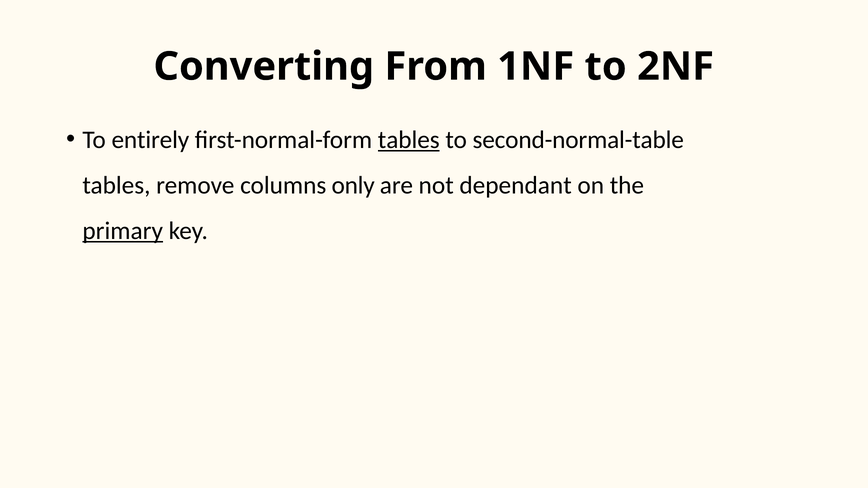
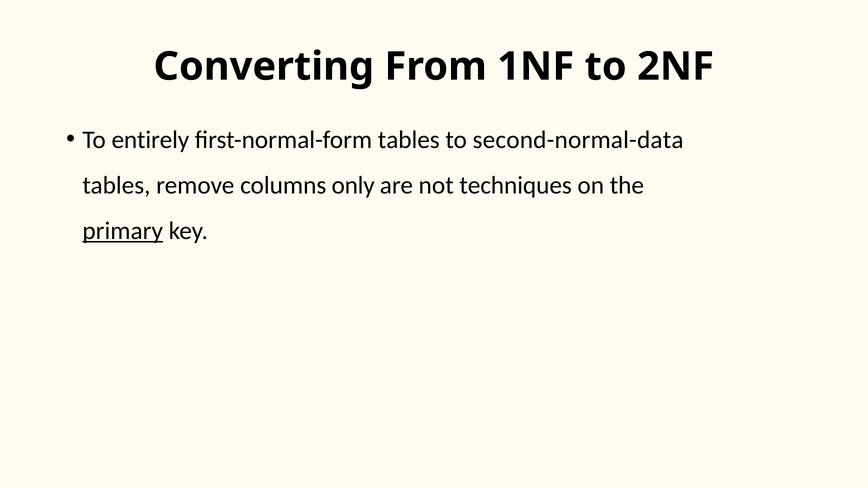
tables at (409, 140) underline: present -> none
second-normal-table: second-normal-table -> second-normal-data
dependant: dependant -> techniques
